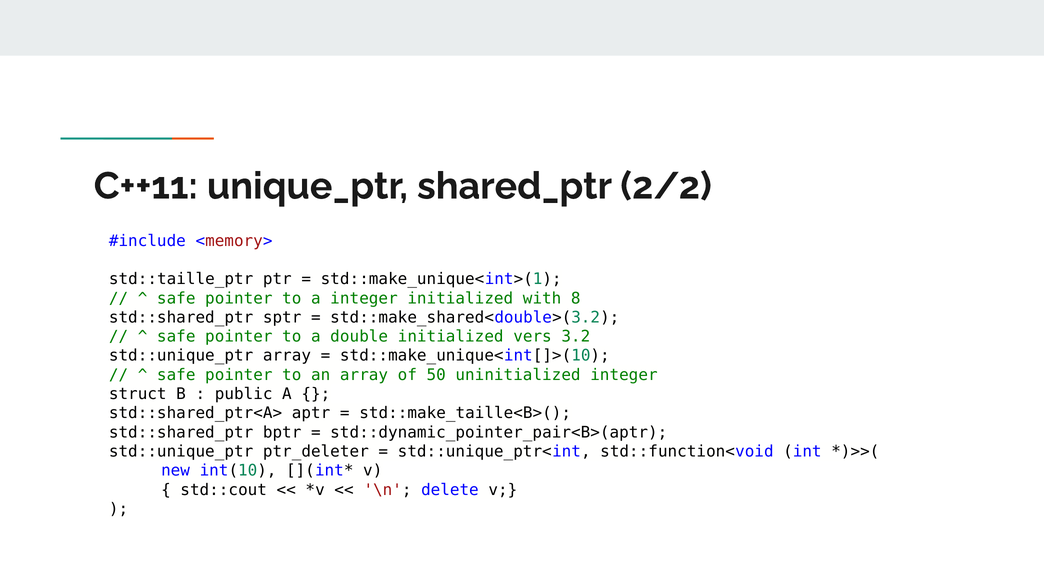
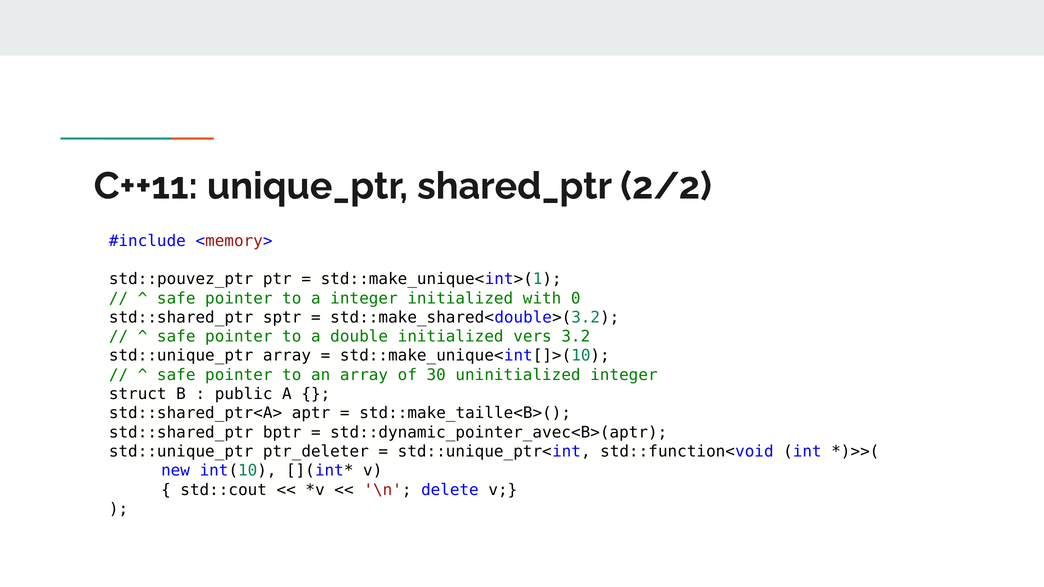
std::taille_ptr: std::taille_ptr -> std::pouvez_ptr
8: 8 -> 0
50: 50 -> 30
std::dynamic_pointer_pair<B>(aptr: std::dynamic_pointer_pair<B>(aptr -> std::dynamic_pointer_avec<B>(aptr
